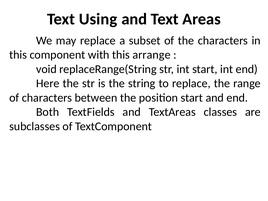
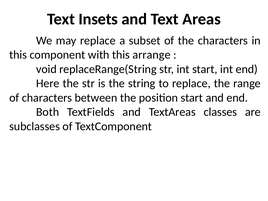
Using: Using -> Insets
